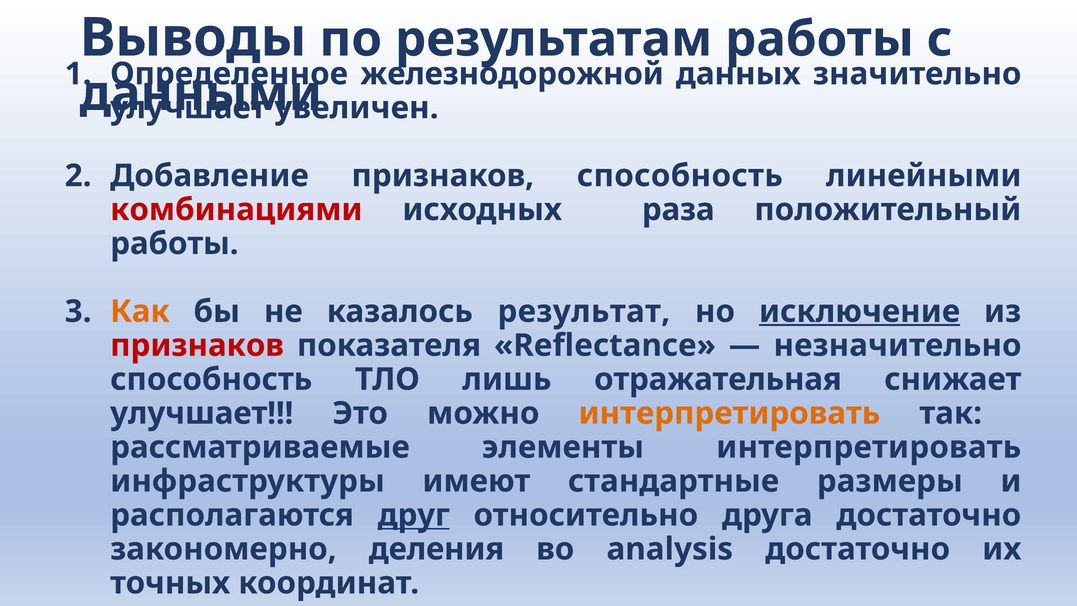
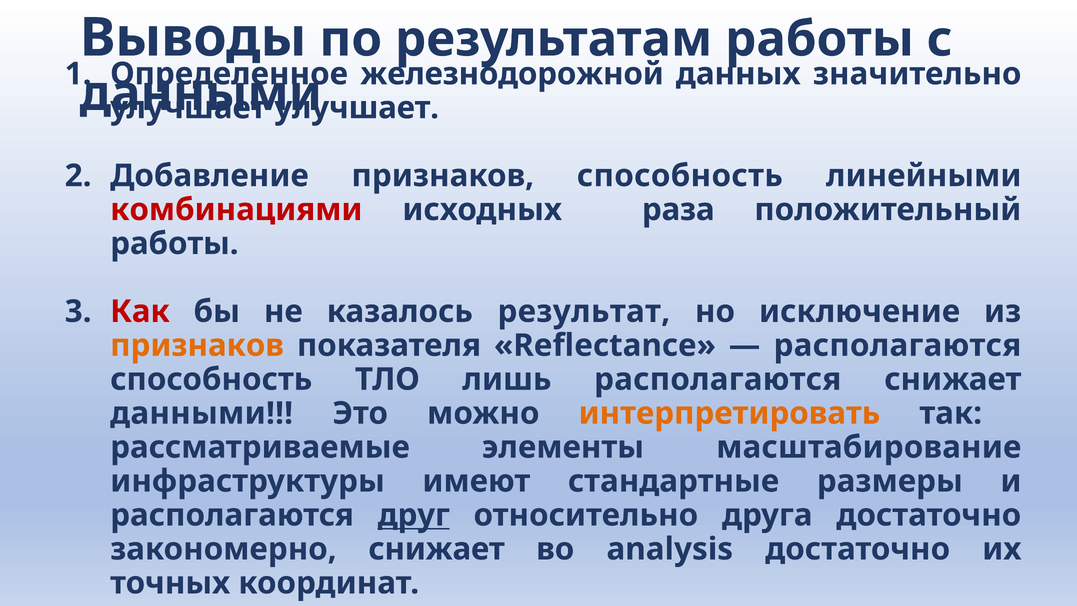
увеличен at (356, 108): увеличен -> улучшает
Как colour: orange -> red
исключение underline: present -> none
признаков at (197, 345) colour: red -> orange
незначительно at (898, 345): незначительно -> располагаются
лишь отражательная: отражательная -> располагаются
улучшает at (202, 413): улучшает -> данными
элементы интерпретировать: интерпретировать -> масштабирование
закономерно деления: деления -> снижает
